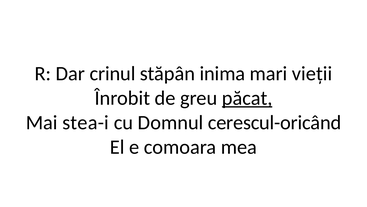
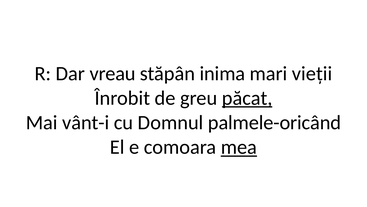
crinul: crinul -> vreau
stea-i: stea-i -> vânt-i
cerescul-oricând: cerescul-oricând -> palmele-oricând
mea underline: none -> present
